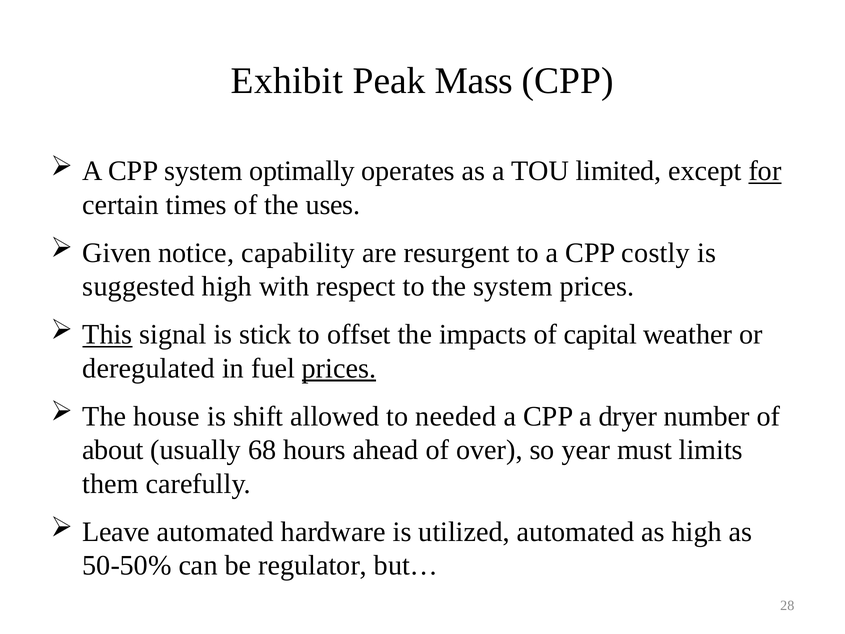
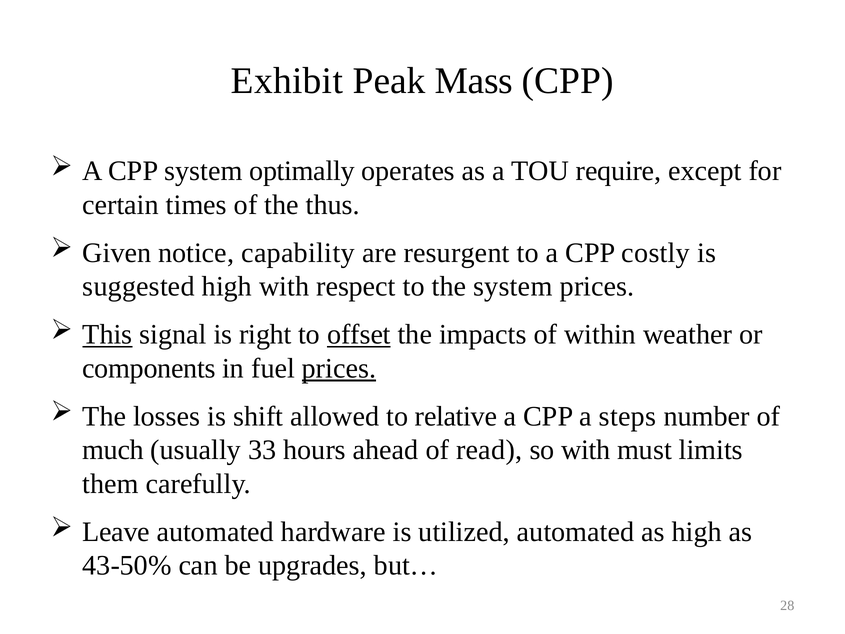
limited: limited -> require
for underline: present -> none
uses: uses -> thus
stick: stick -> right
offset underline: none -> present
capital: capital -> within
deregulated: deregulated -> components
house: house -> losses
needed: needed -> relative
dryer: dryer -> steps
about: about -> much
68: 68 -> 33
over: over -> read
so year: year -> with
50-50%: 50-50% -> 43-50%
regulator: regulator -> upgrades
